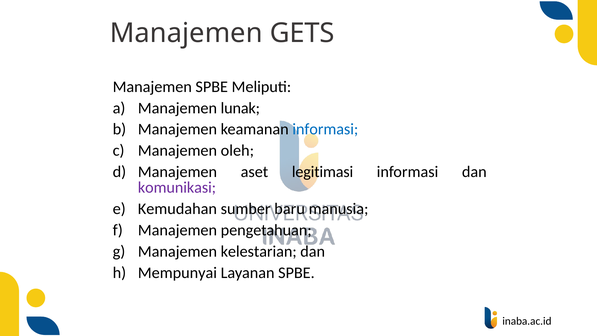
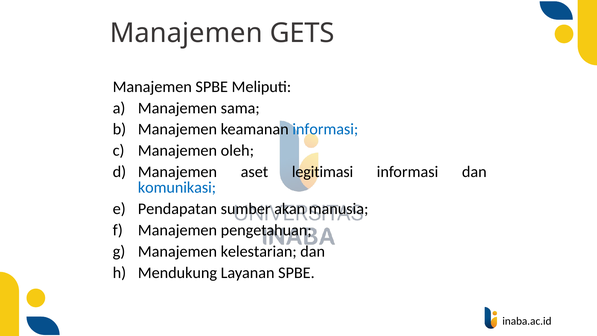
lunak: lunak -> sama
komunikasi colour: purple -> blue
Kemudahan: Kemudahan -> Pendapatan
baru: baru -> akan
Mempunyai: Mempunyai -> Mendukung
